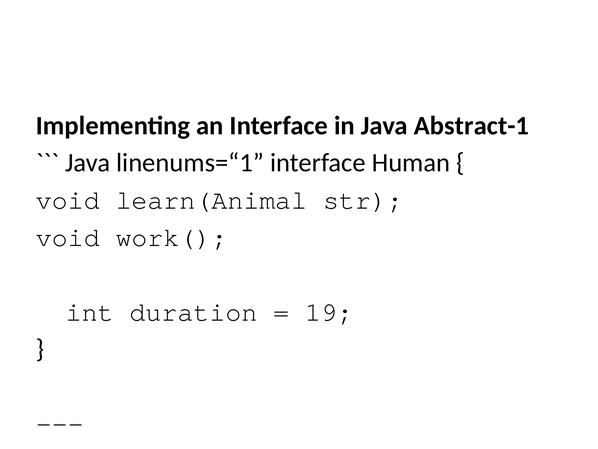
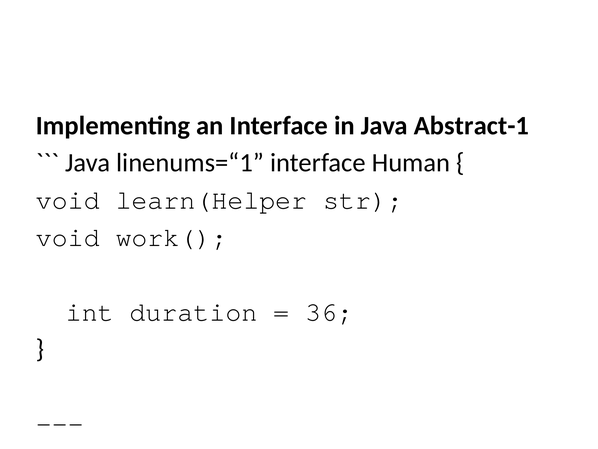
learn(Animal: learn(Animal -> learn(Helper
19: 19 -> 36
